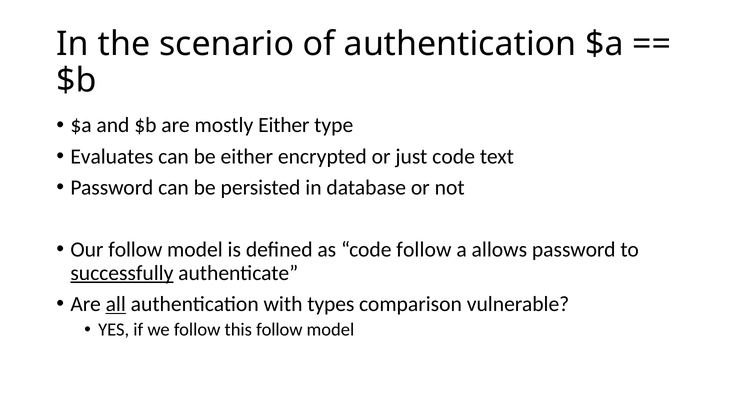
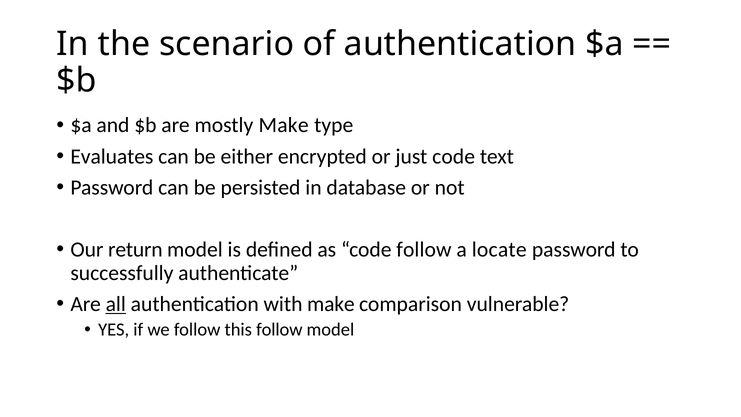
mostly Either: Either -> Make
Our follow: follow -> return
allows: allows -> locate
successfully underline: present -> none
with types: types -> make
